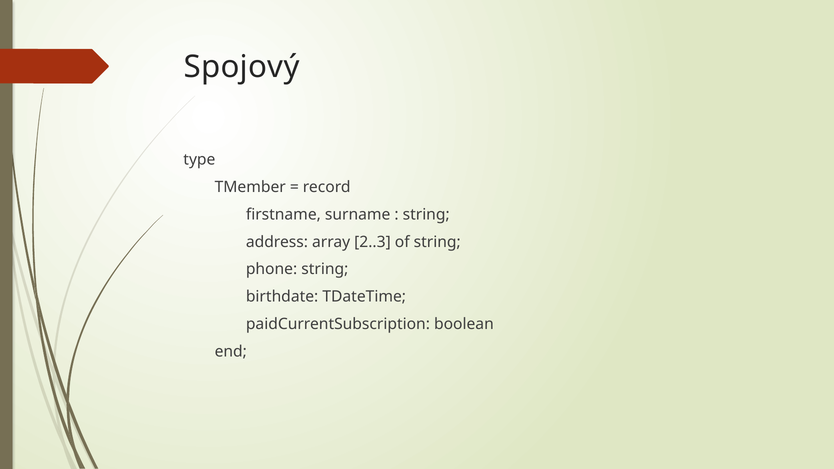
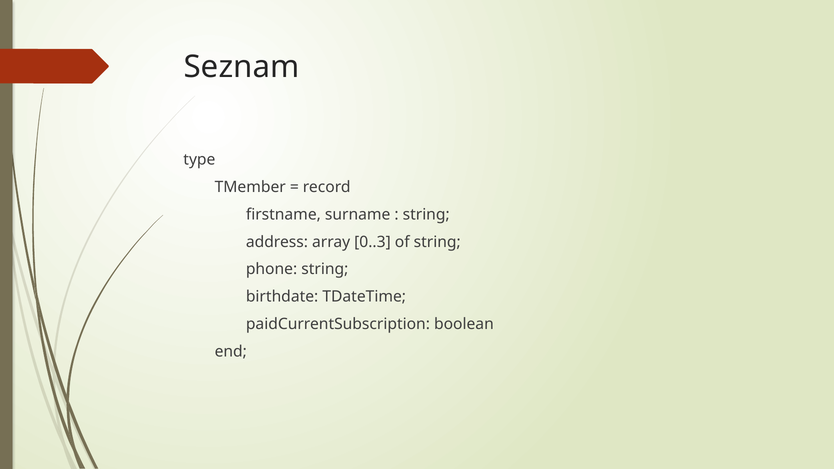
Spojový: Spojový -> Seznam
2..3: 2..3 -> 0..3
